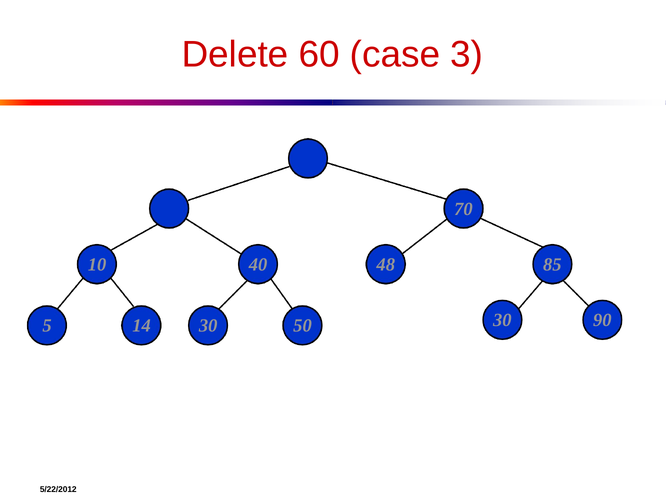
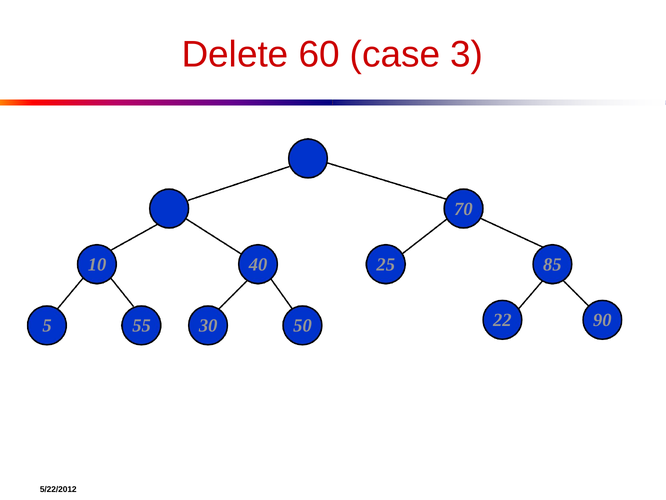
48: 48 -> 25
5 14: 14 -> 55
50 30: 30 -> 22
